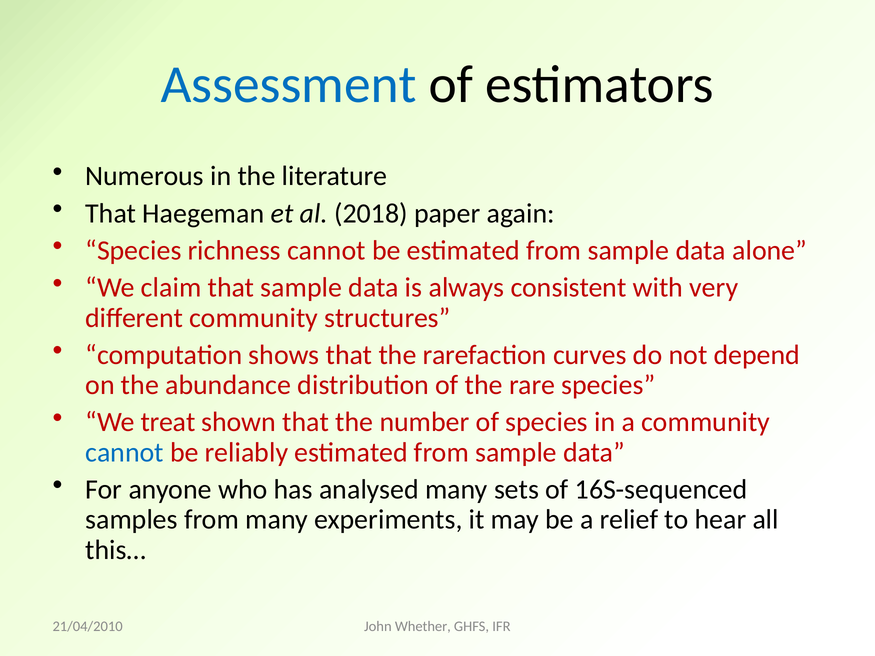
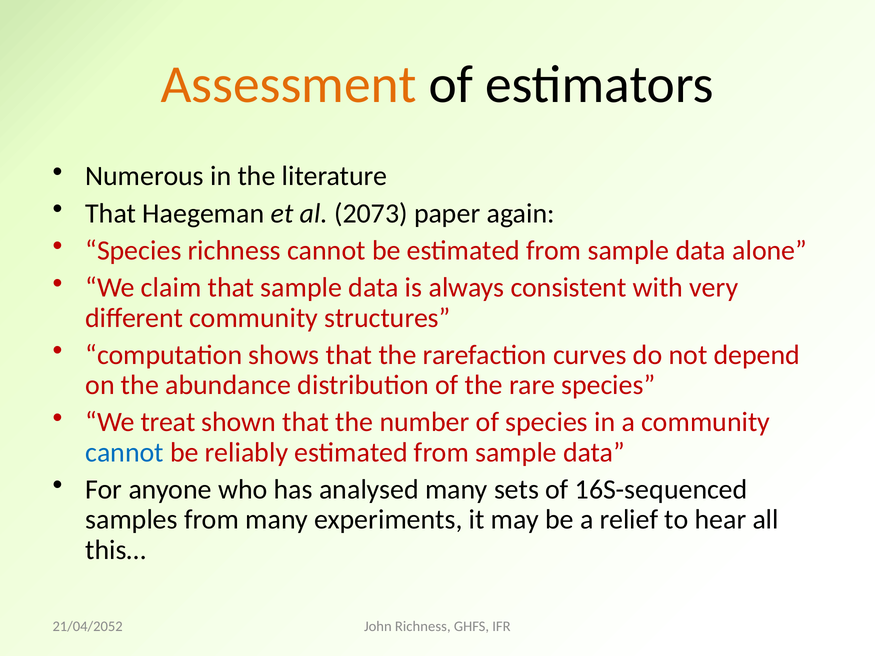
Assessment colour: blue -> orange
2018: 2018 -> 2073
John Whether: Whether -> Richness
21/04/2010: 21/04/2010 -> 21/04/2052
